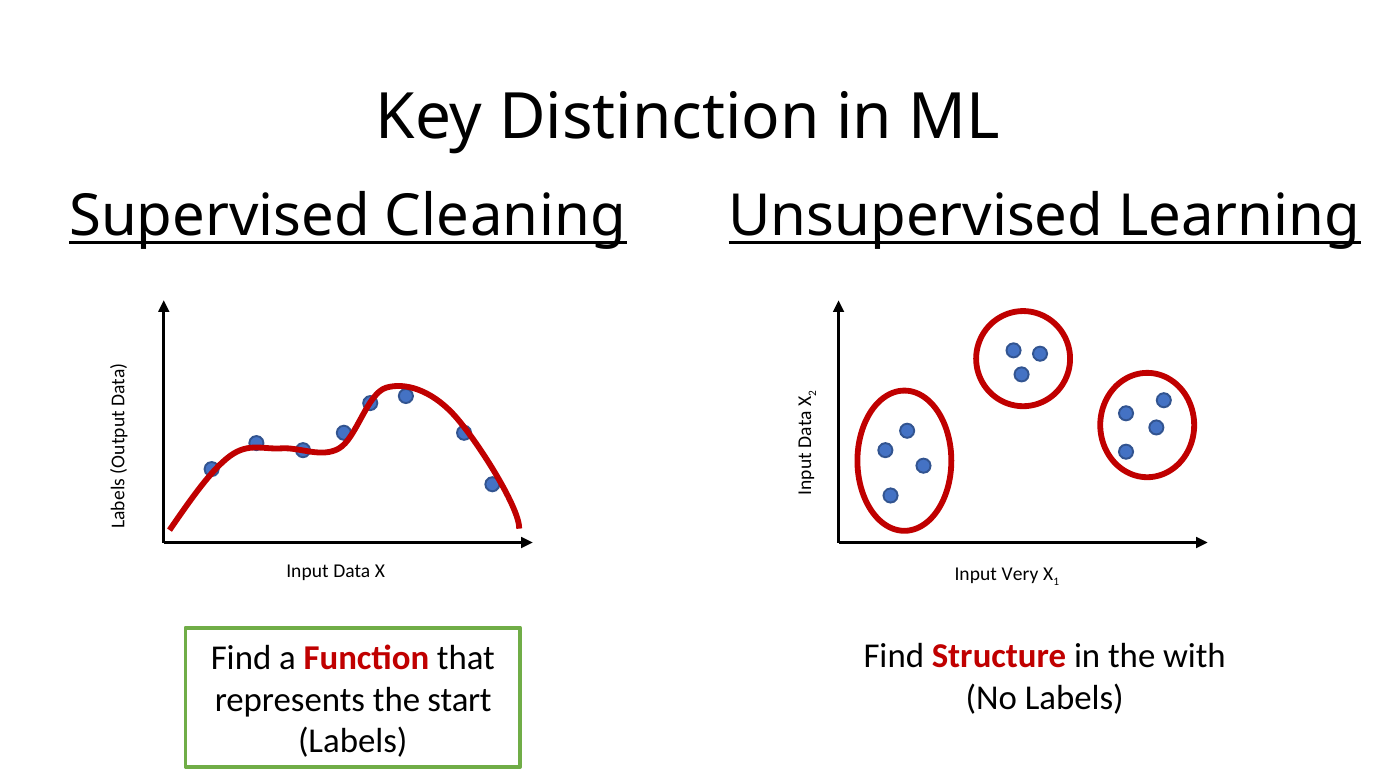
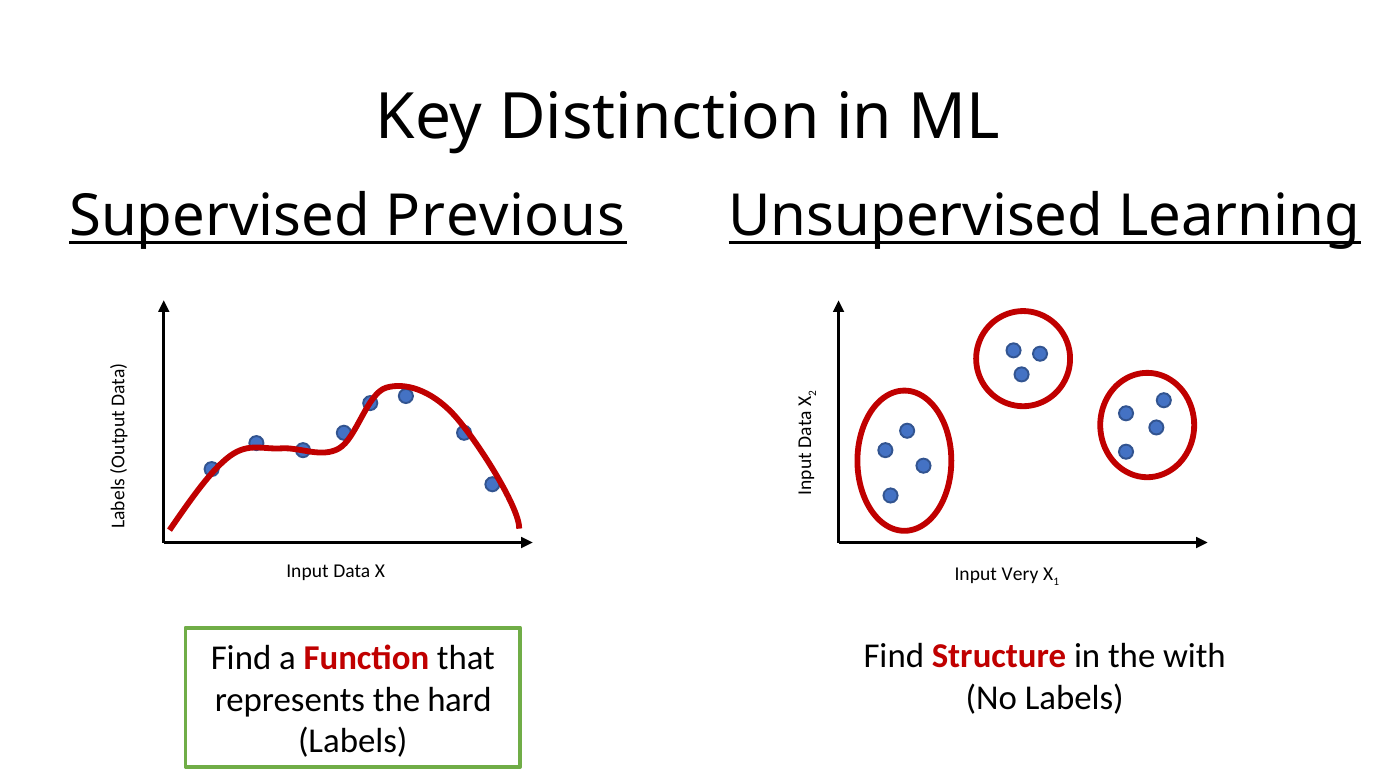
Cleaning: Cleaning -> Previous
start: start -> hard
